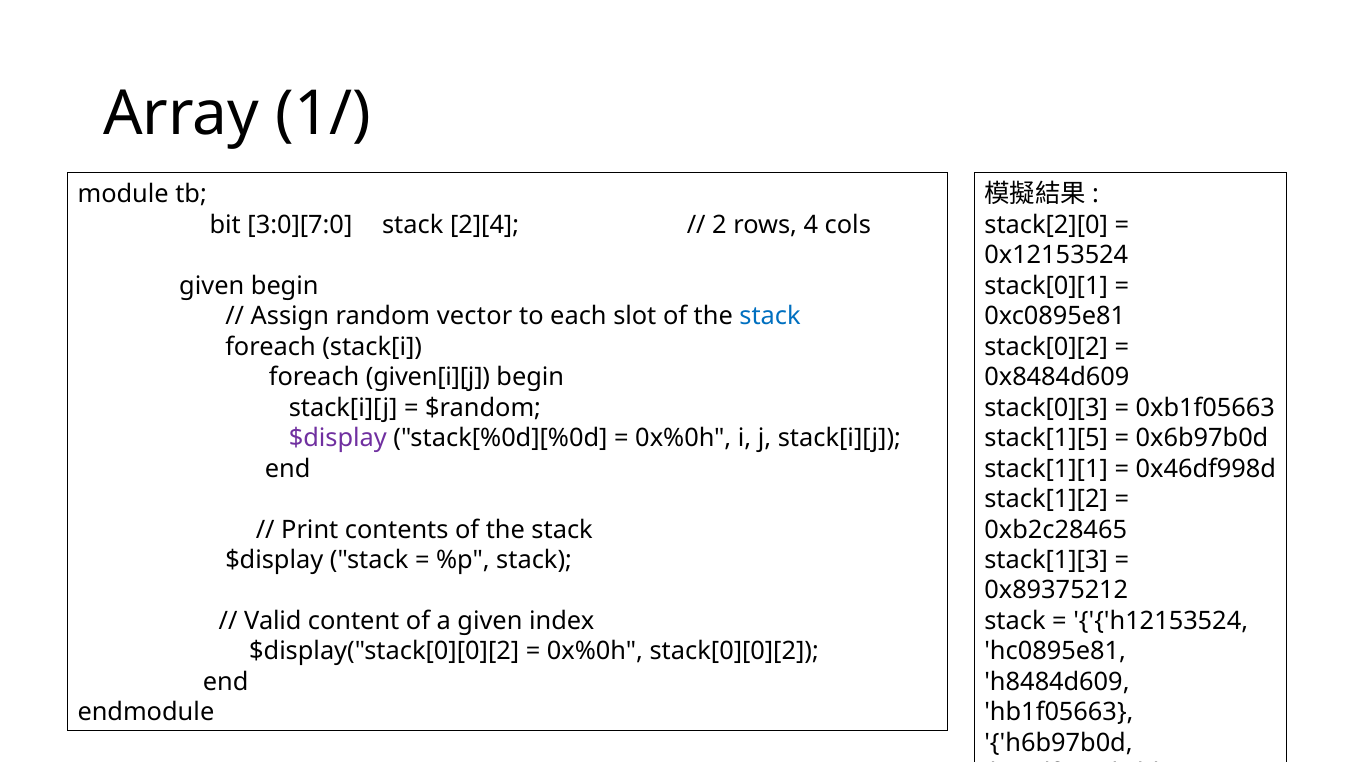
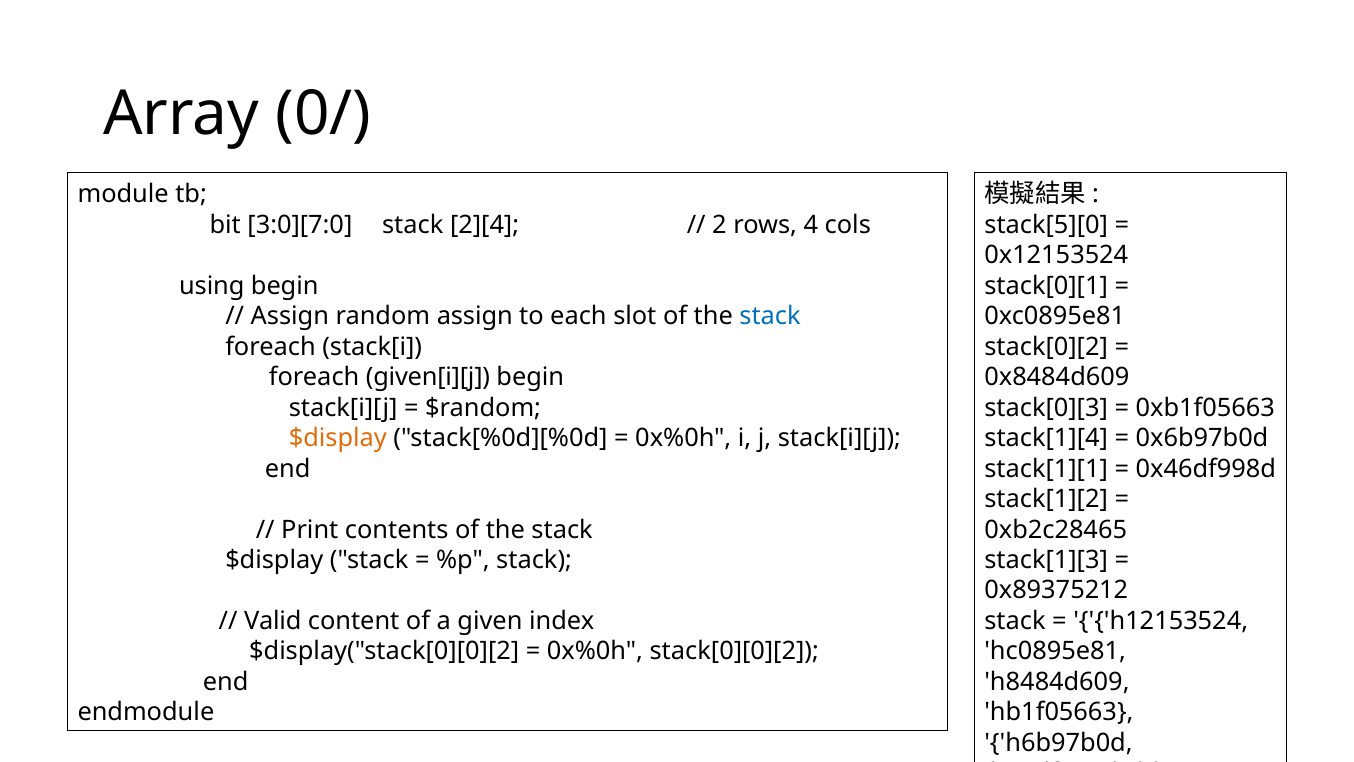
1/: 1/ -> 0/
stack[2][0: stack[2][0 -> stack[5][0
given at (212, 286): given -> using
random vector: vector -> assign
$display at (338, 438) colour: purple -> orange
stack[1][5: stack[1][5 -> stack[1][4
